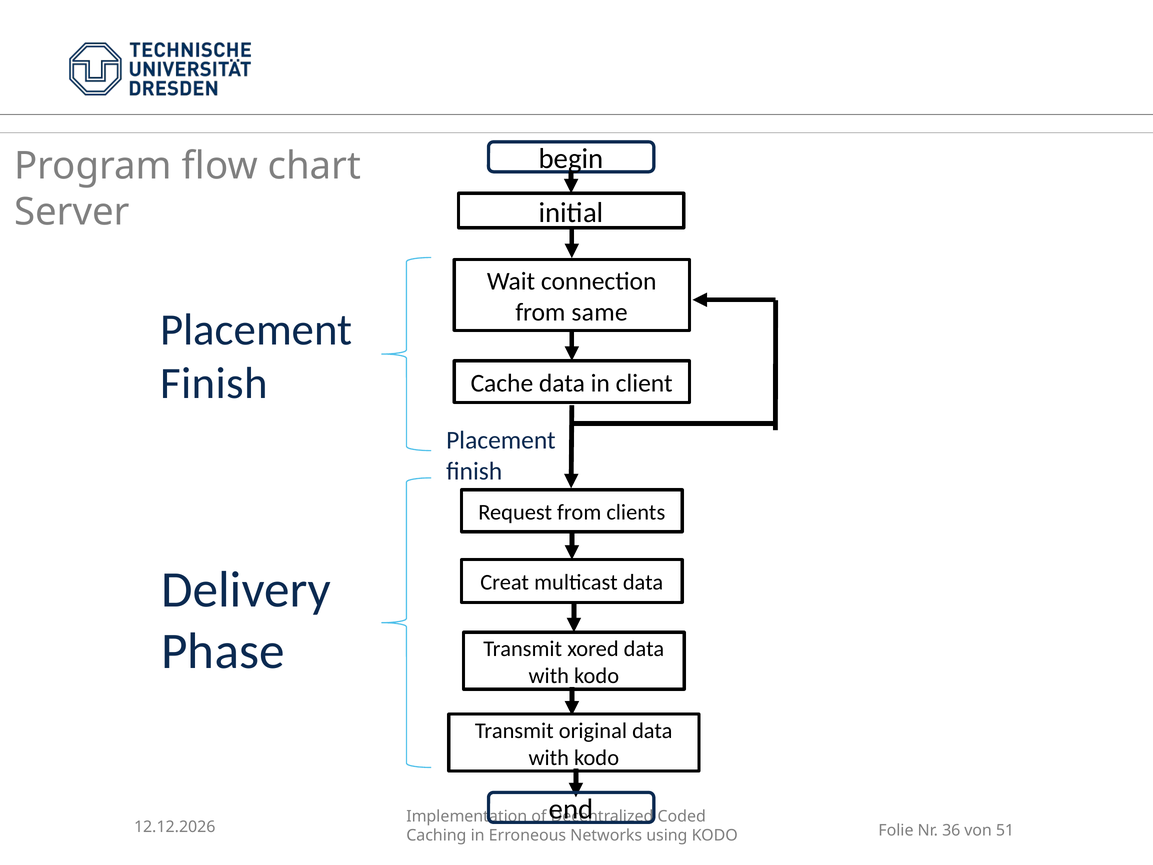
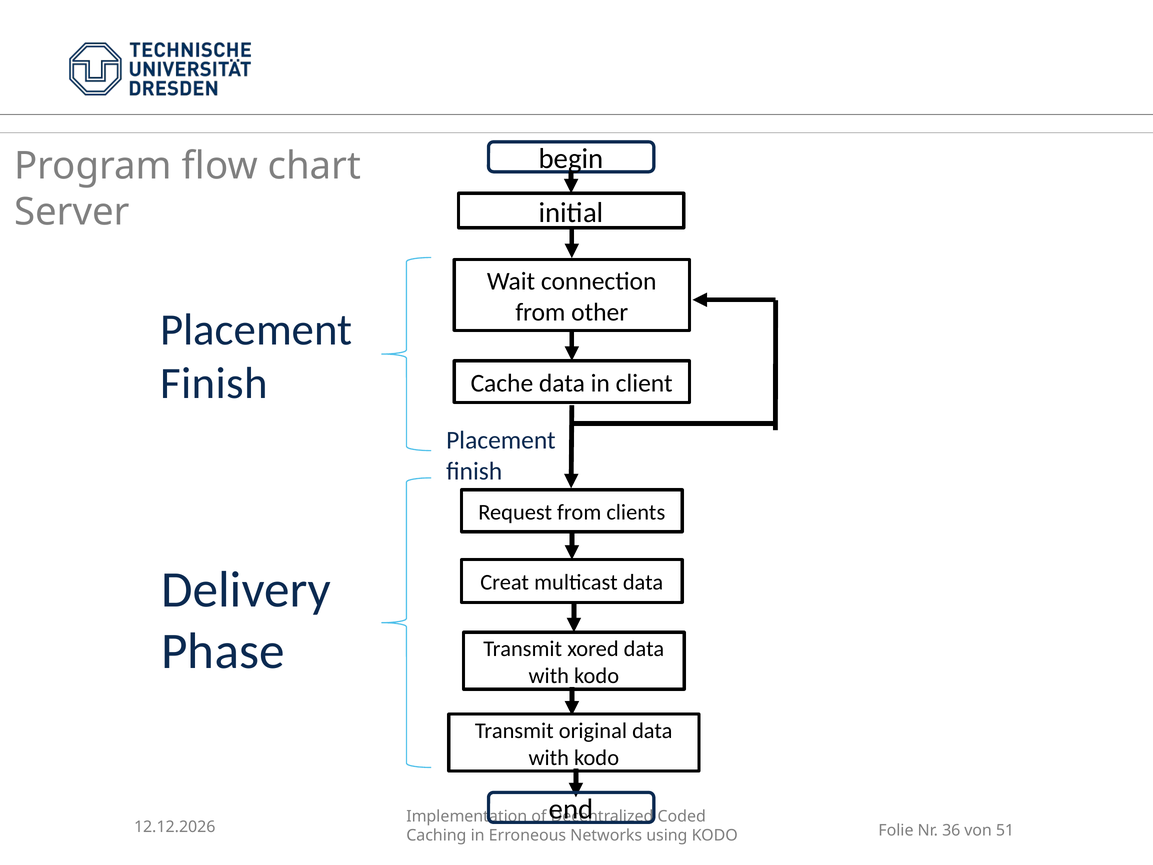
same: same -> other
